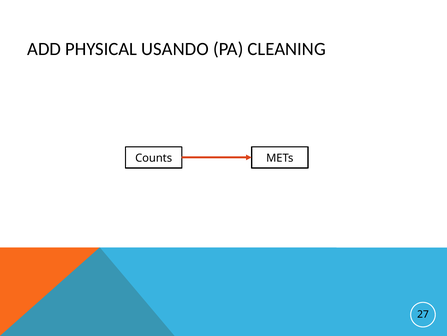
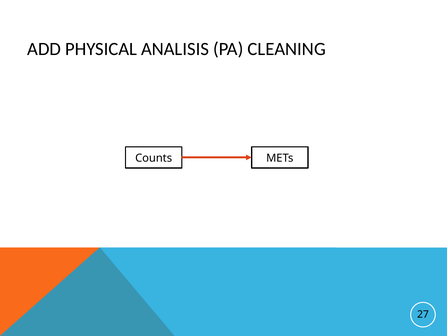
USANDO: USANDO -> ANALISIS
